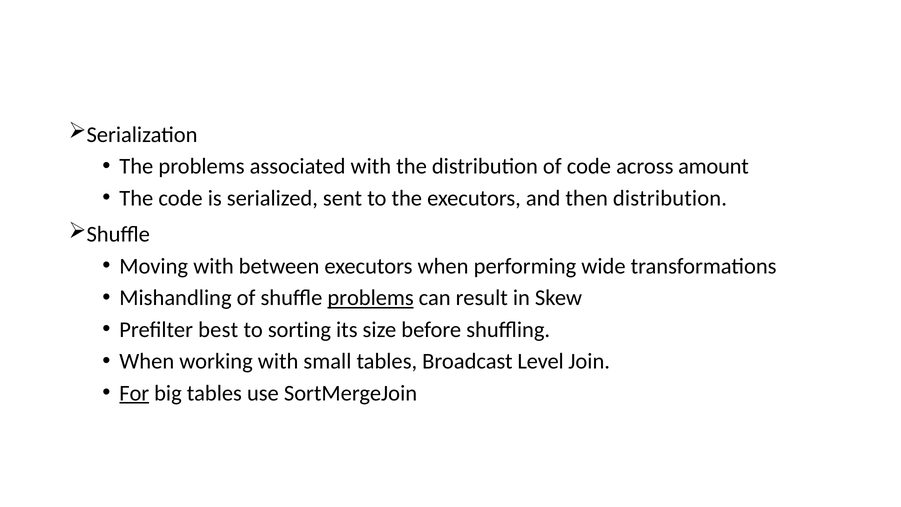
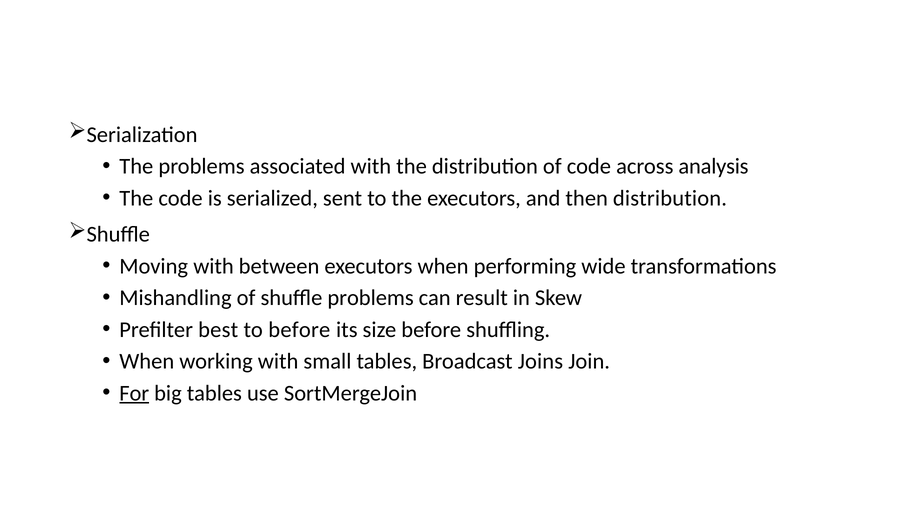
amount: amount -> analysis
problems at (371, 298) underline: present -> none
to sorting: sorting -> before
Level: Level -> Joins
